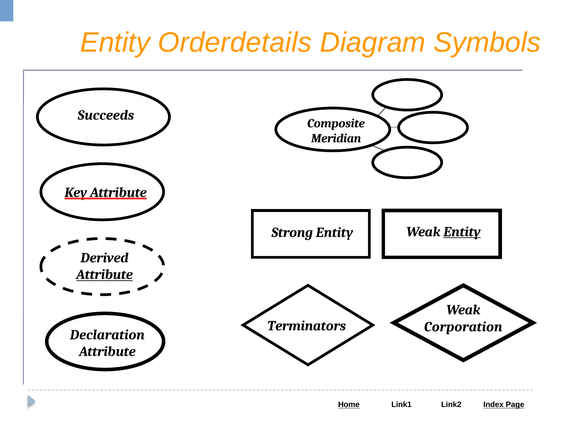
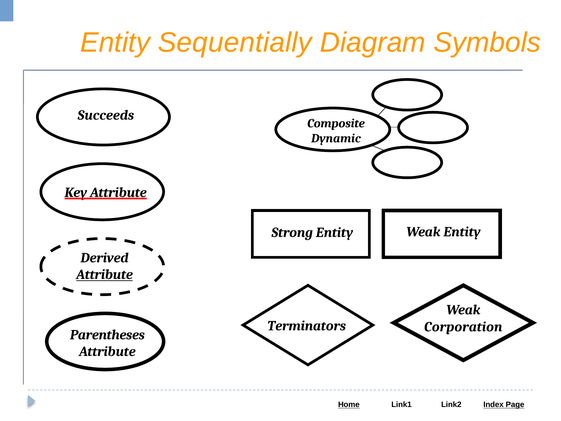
Orderdetails: Orderdetails -> Sequentially
Meridian: Meridian -> Dynamic
Entity at (462, 232) underline: present -> none
Declaration: Declaration -> Parentheses
